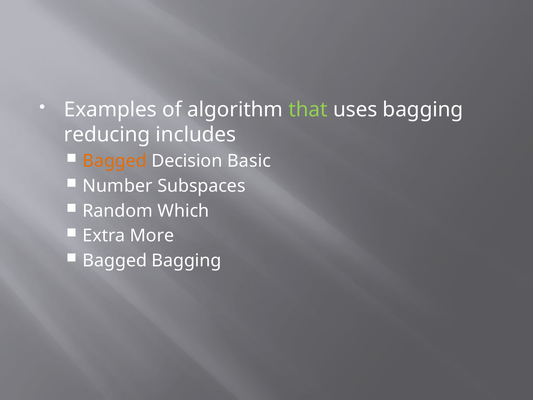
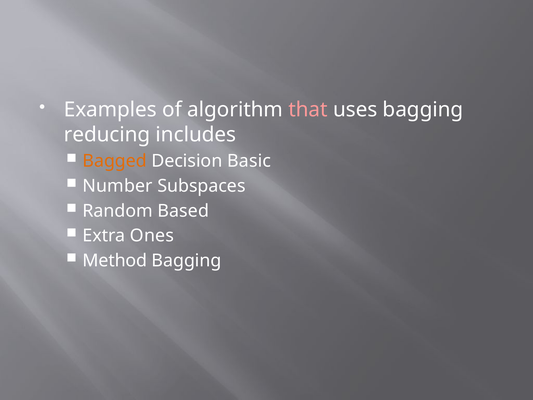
that colour: light green -> pink
Which: Which -> Based
More: More -> Ones
Bagged at (115, 260): Bagged -> Method
